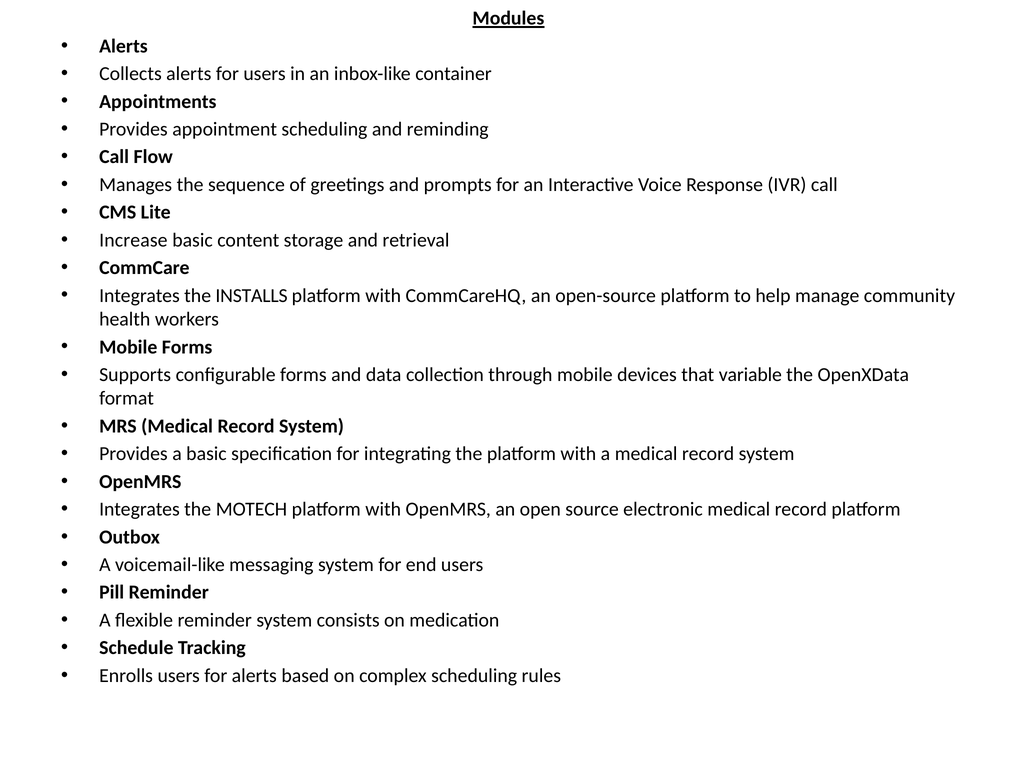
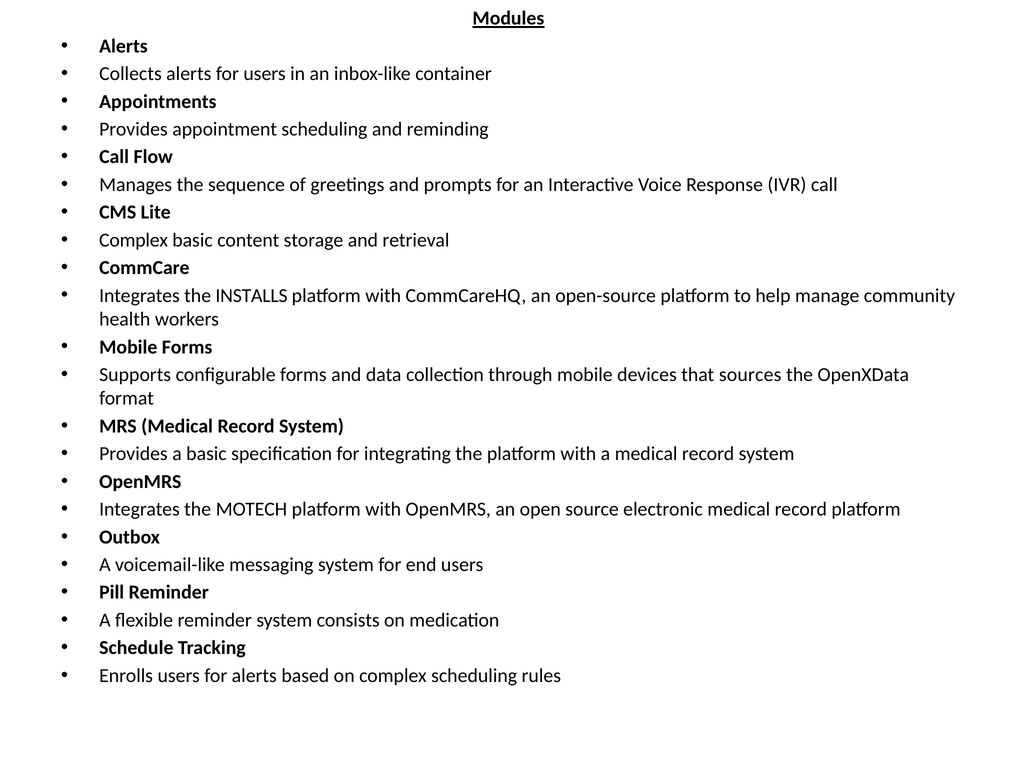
Increase at (133, 240): Increase -> Complex
variable: variable -> sources
